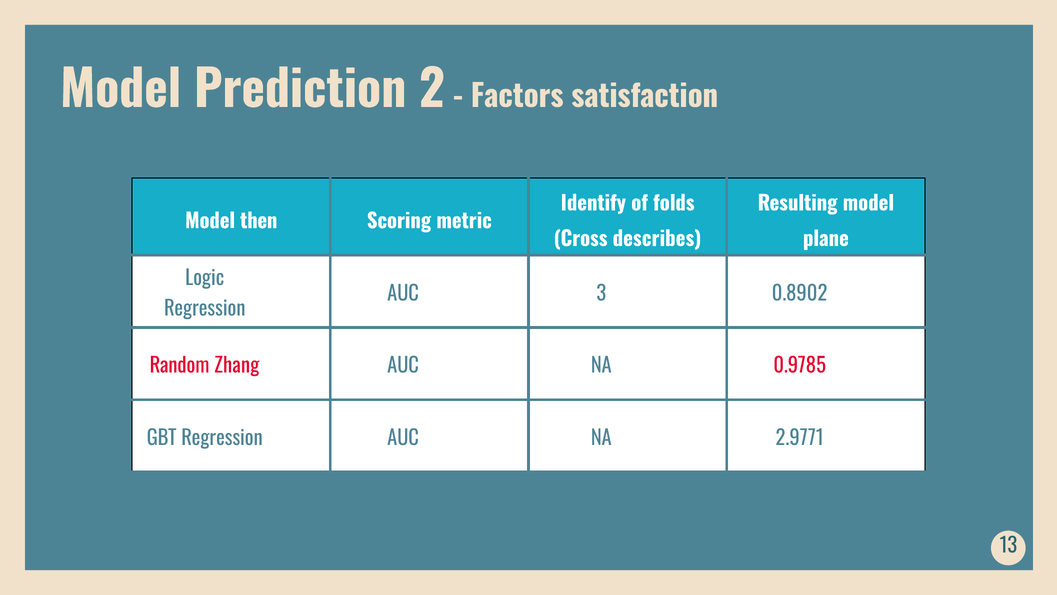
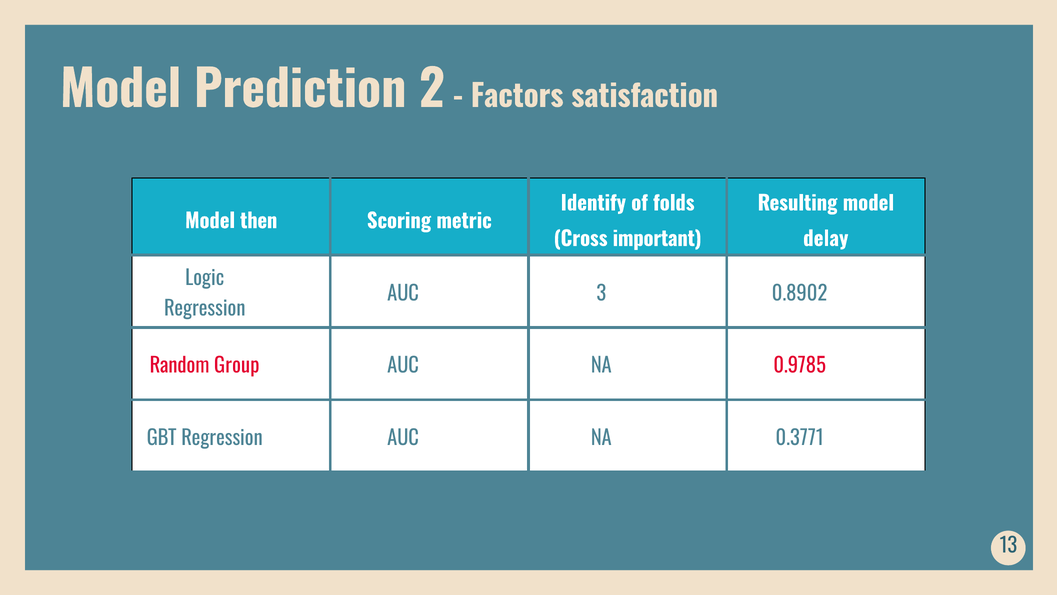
describes: describes -> important
plane: plane -> delay
Zhang: Zhang -> Group
2.9771: 2.9771 -> 0.3771
